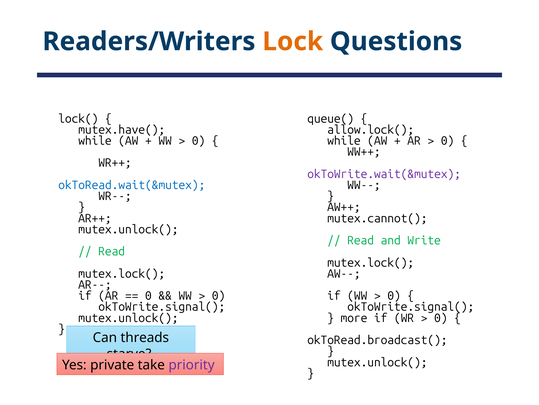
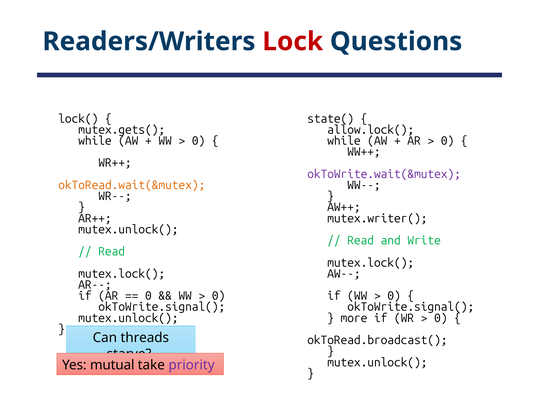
Lock colour: orange -> red
queue(: queue( -> state(
mutex.have(: mutex.have( -> mutex.gets(
okToRead.wait(&mutex colour: blue -> orange
mutex.cannot(: mutex.cannot( -> mutex.writer(
private: private -> mutual
